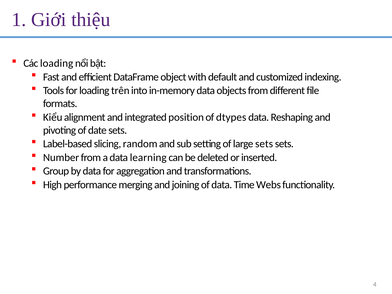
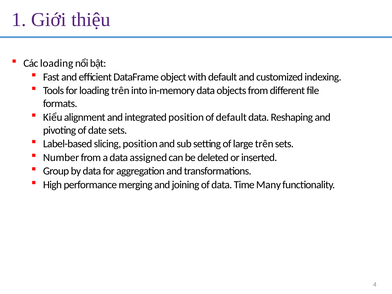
of dtypes: dtypes -> default
slicing random: random -> position
large sets: sets -> trên
learning: learning -> assigned
Webs: Webs -> Many
